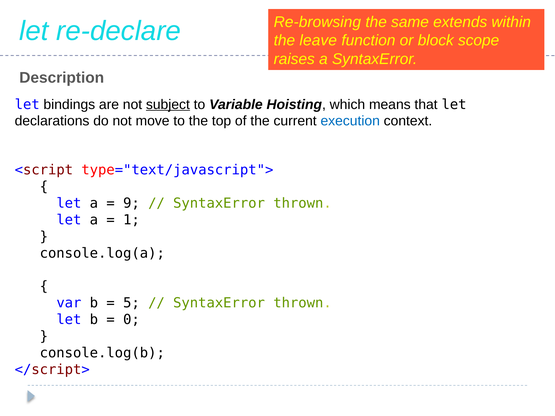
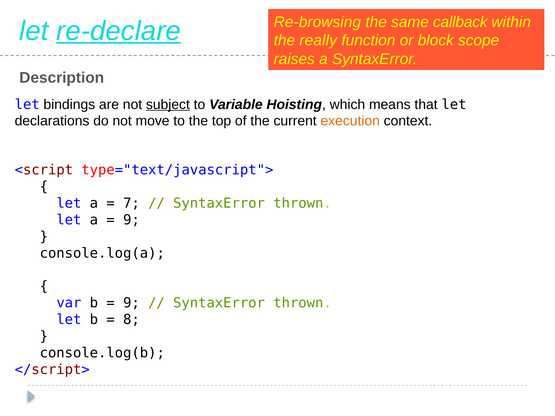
extends: extends -> callback
re-declare underline: none -> present
leave: leave -> really
execution colour: blue -> orange
9: 9 -> 7
1 at (131, 220): 1 -> 9
5 at (131, 303): 5 -> 9
0: 0 -> 8
